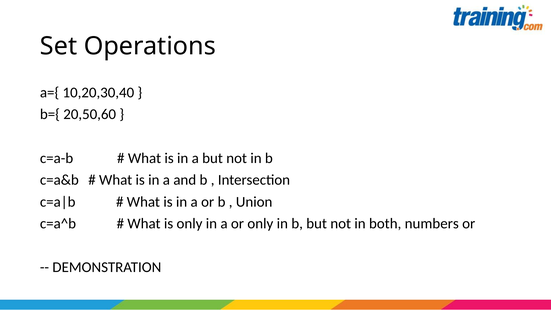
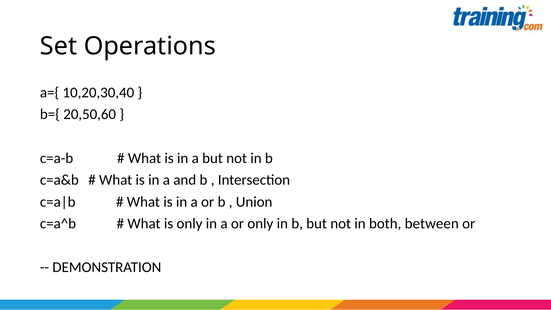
numbers: numbers -> between
